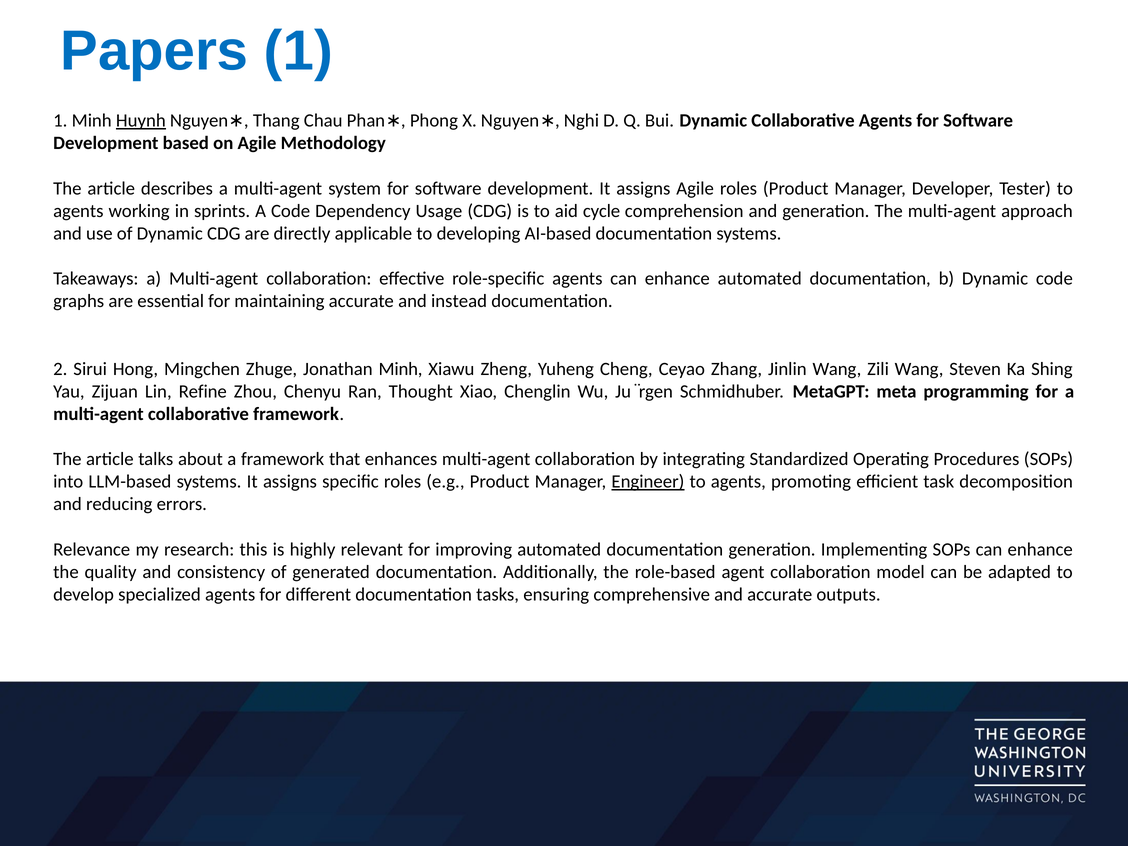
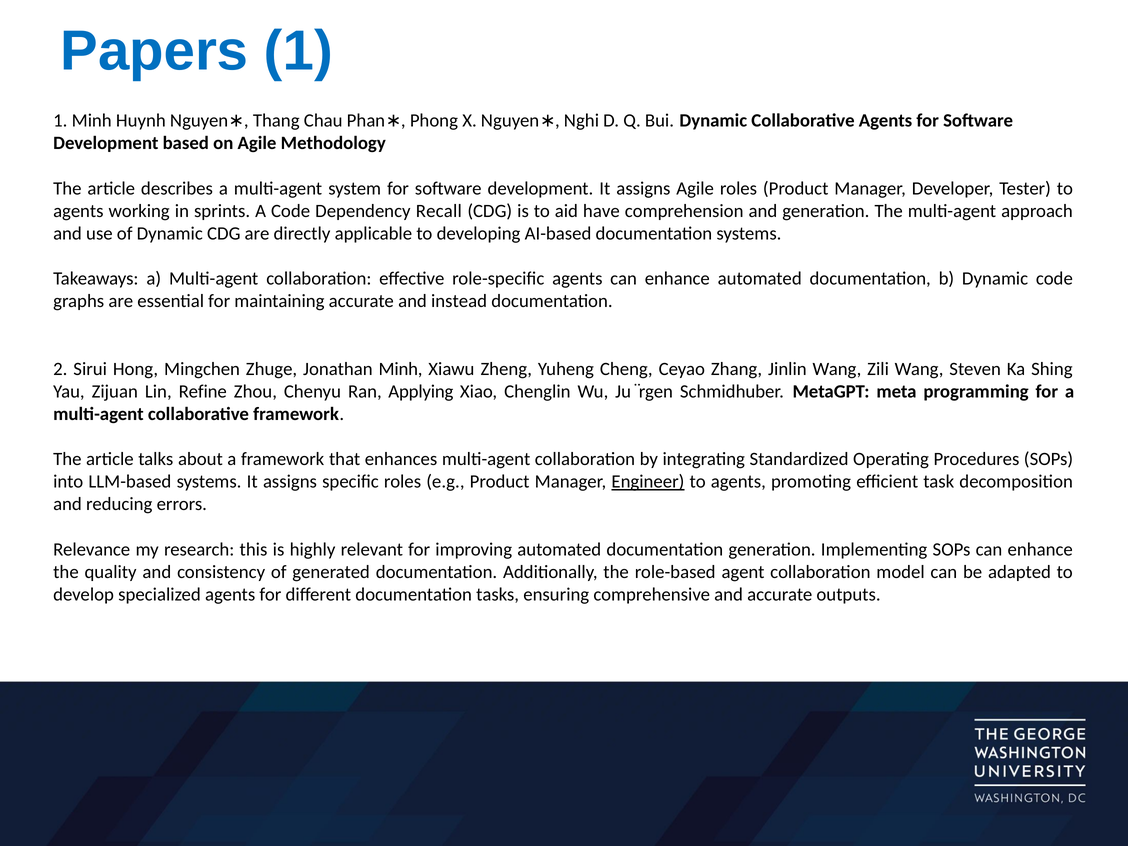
Huynh underline: present -> none
Usage: Usage -> Recall
cycle: cycle -> have
Thought: Thought -> Applying
